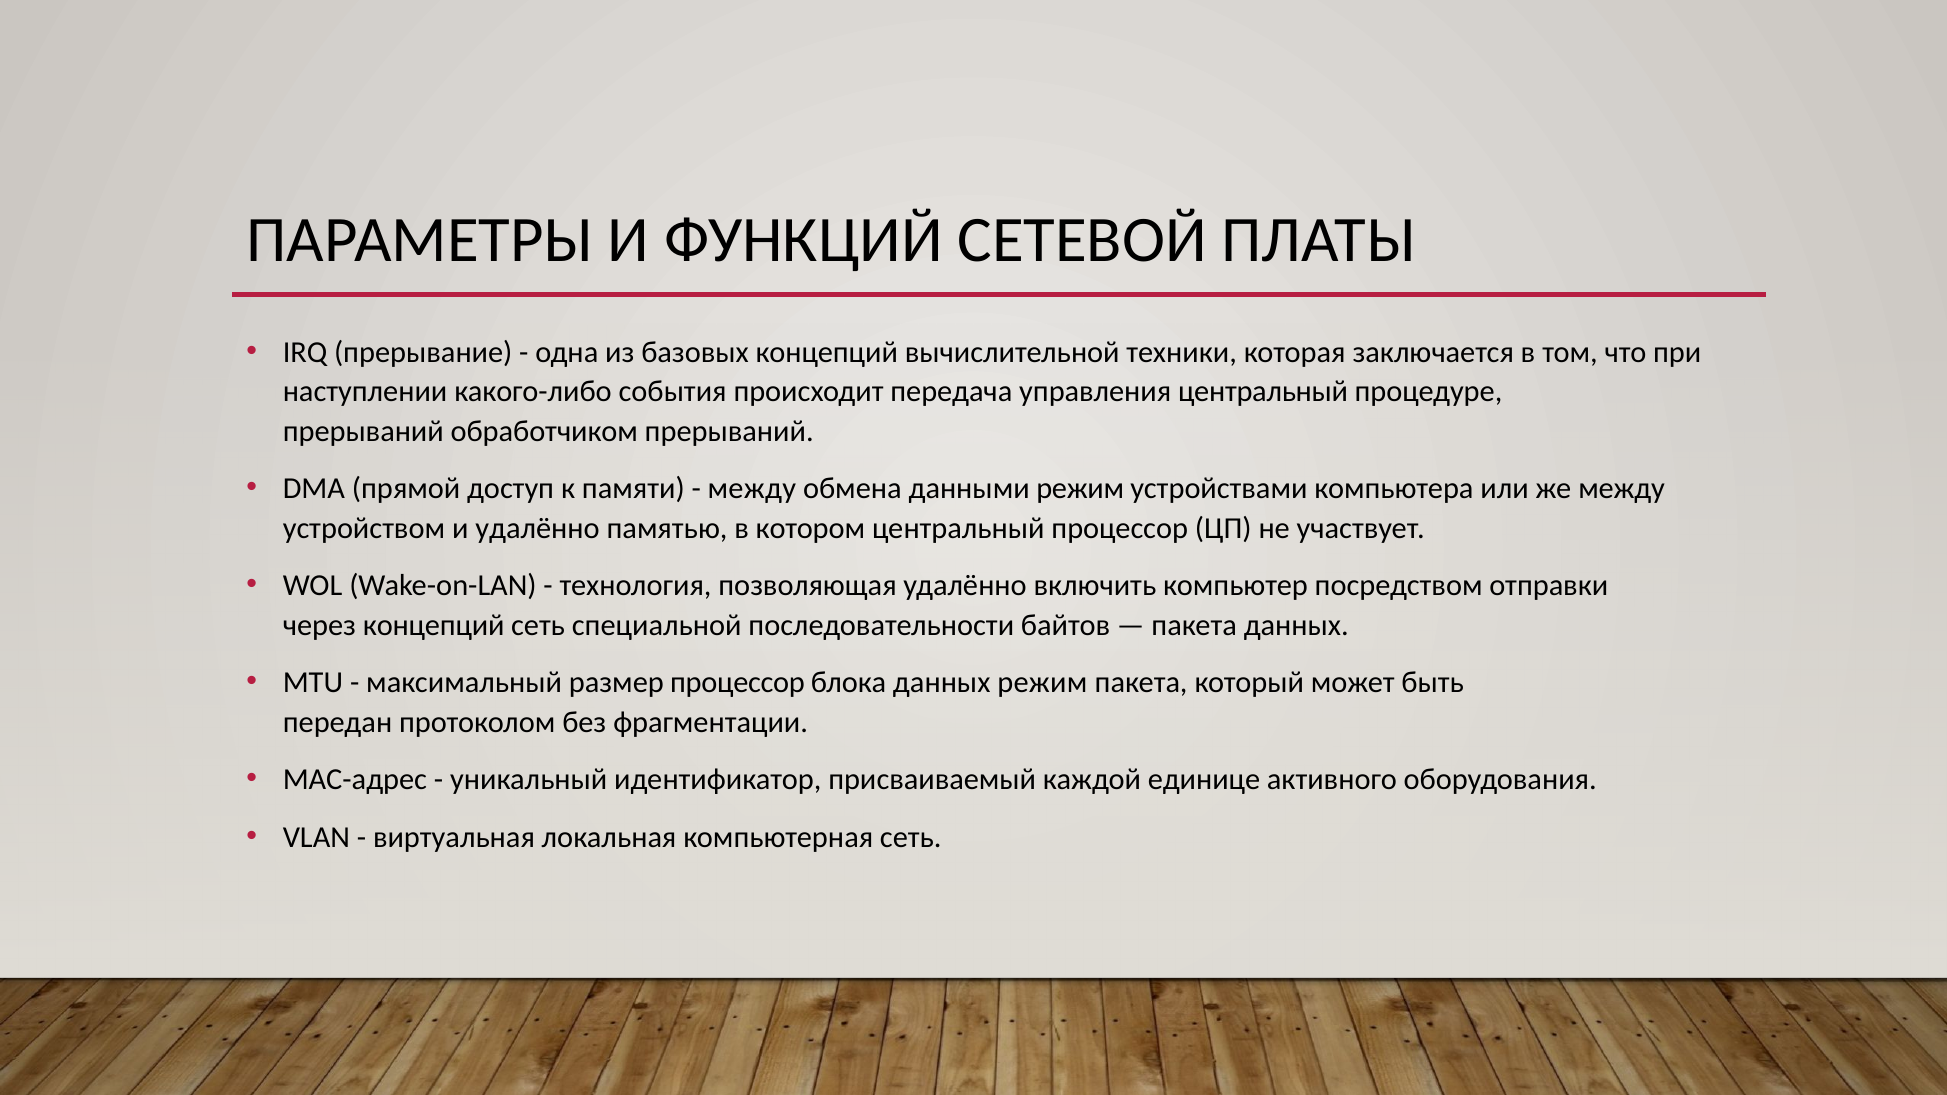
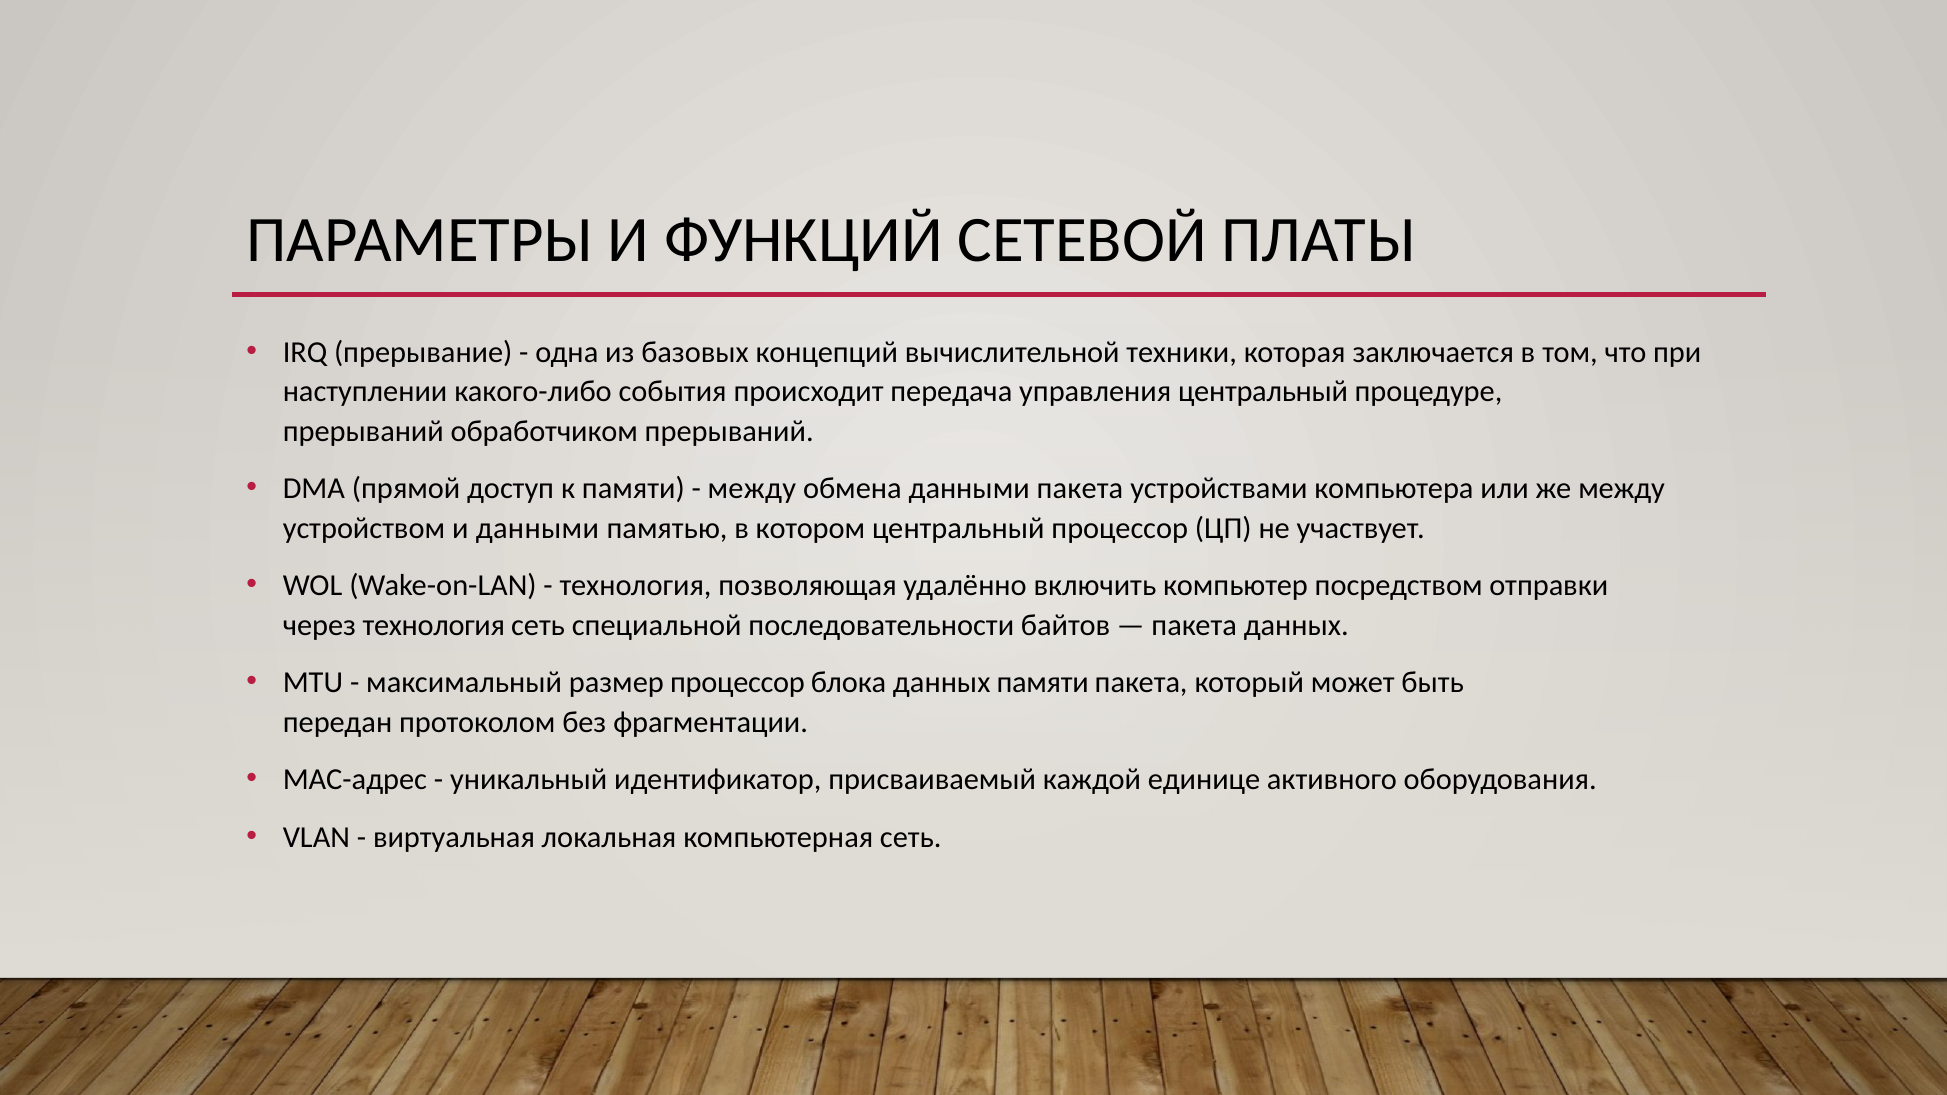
данными режим: режим -> пакета
и удалённо: удалённо -> данными
через концепций: концепций -> технология
данных режим: режим -> памяти
